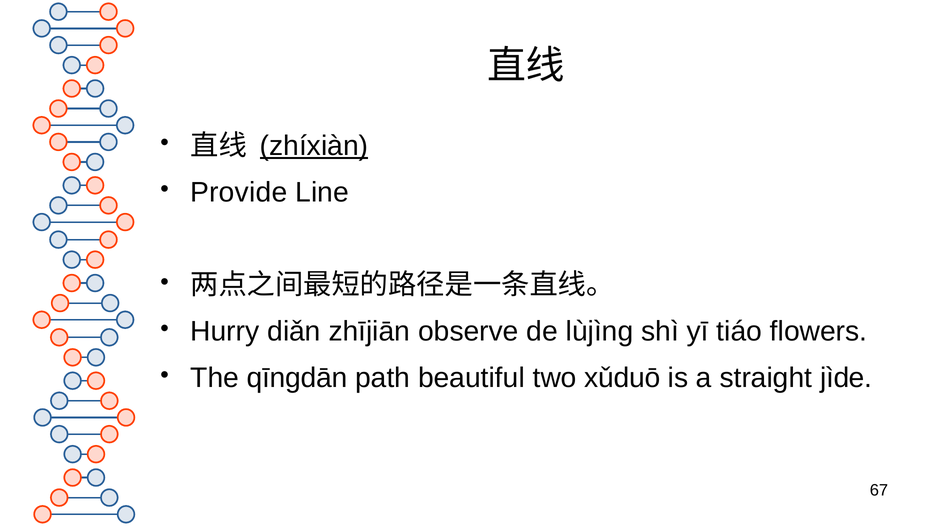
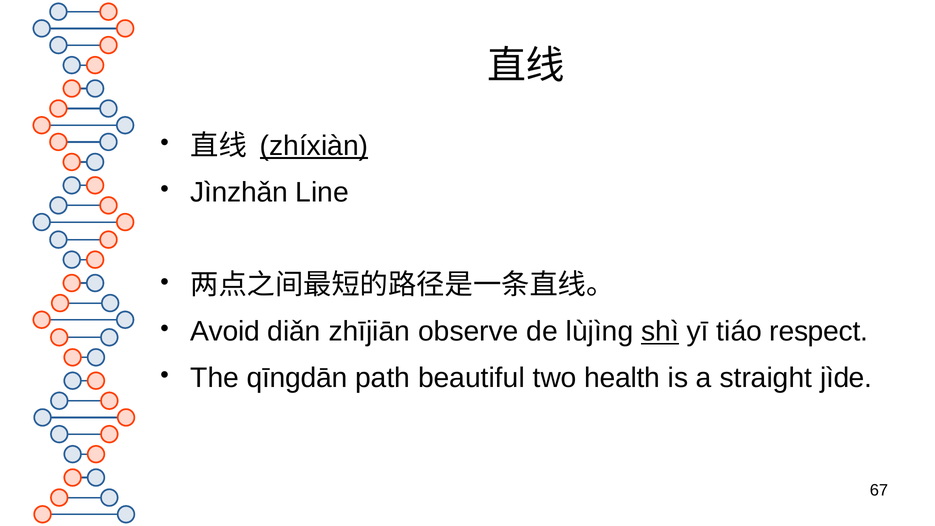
Provide: Provide -> Jìnzhǎn
Hurry: Hurry -> Avoid
shì underline: none -> present
flowers: flowers -> respect
xǔduō: xǔduō -> health
